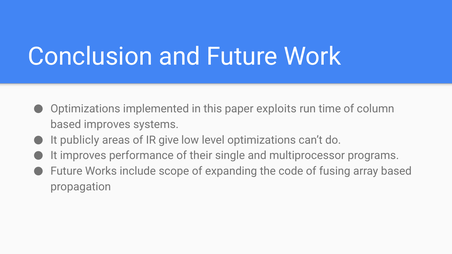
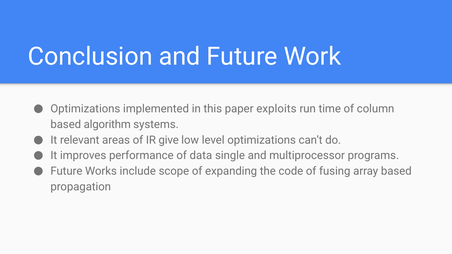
based improves: improves -> algorithm
publicly: publicly -> relevant
their: their -> data
